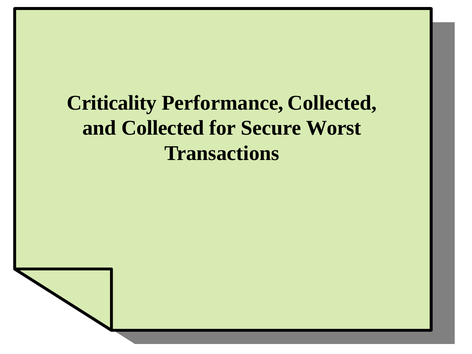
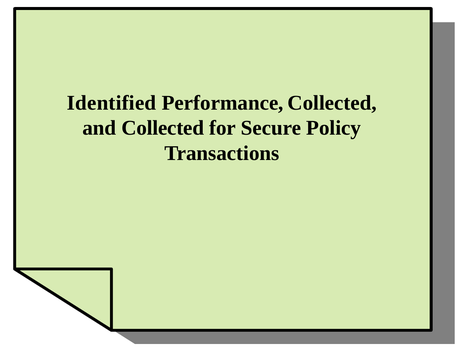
Criticality: Criticality -> Identified
Worst: Worst -> Policy
